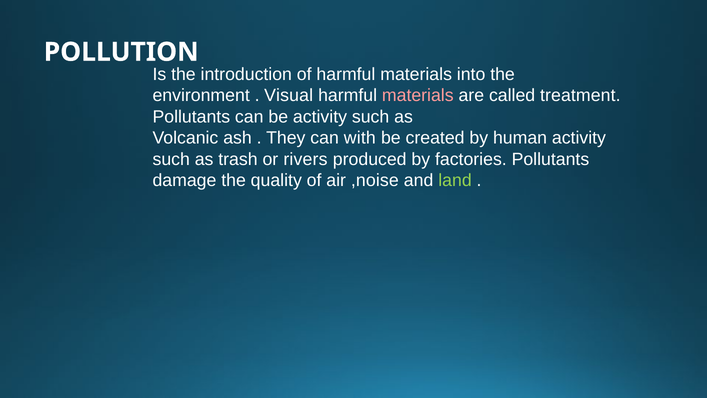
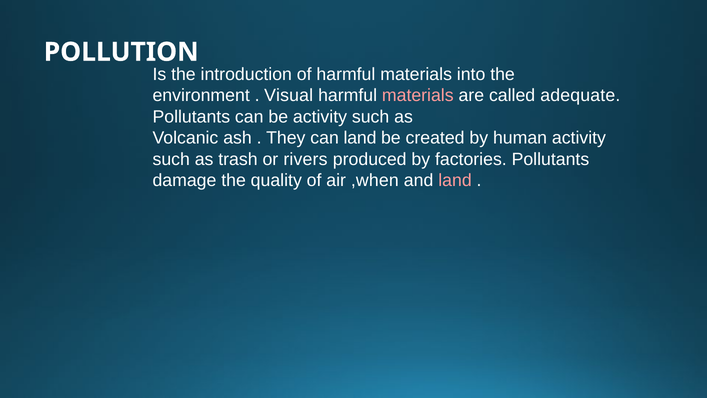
treatment: treatment -> adequate
can with: with -> land
,noise: ,noise -> ,when
land at (455, 180) colour: light green -> pink
